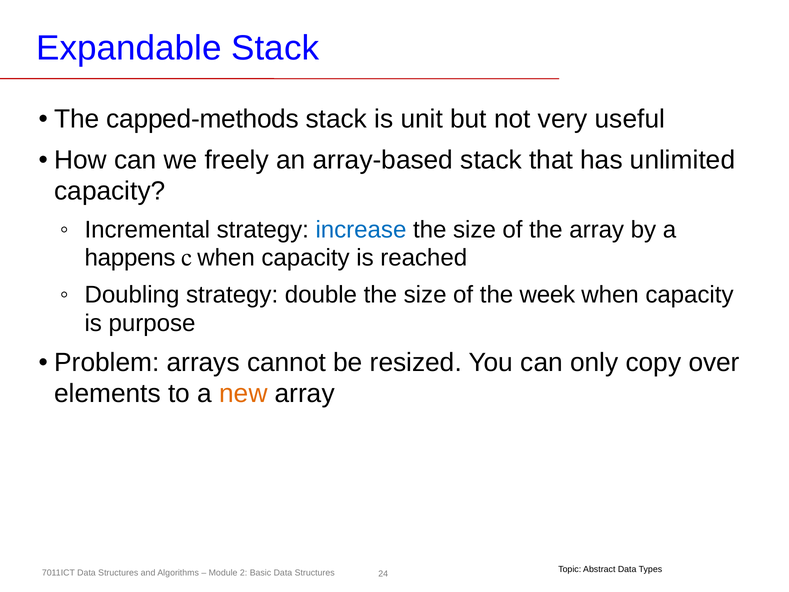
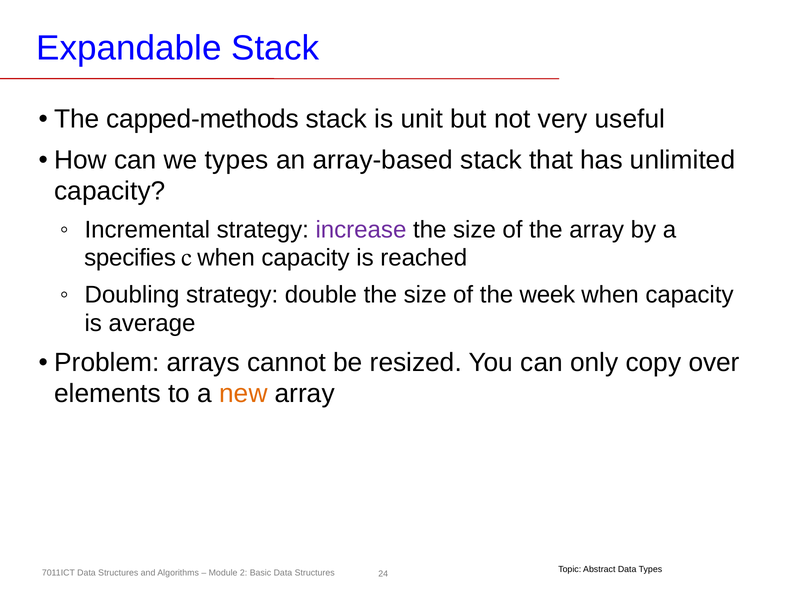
we freely: freely -> types
increase colour: blue -> purple
happens: happens -> specifies
purpose: purpose -> average
